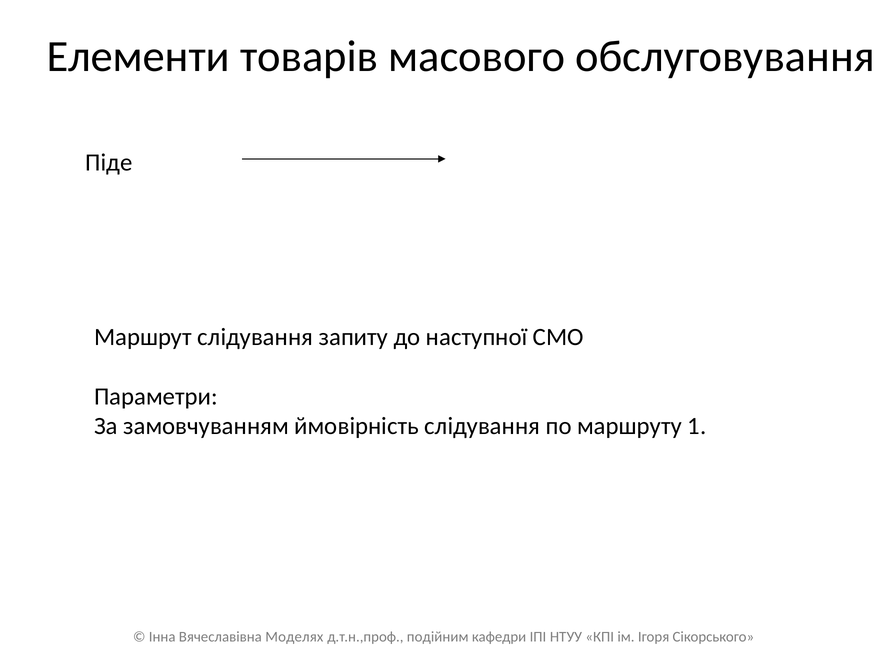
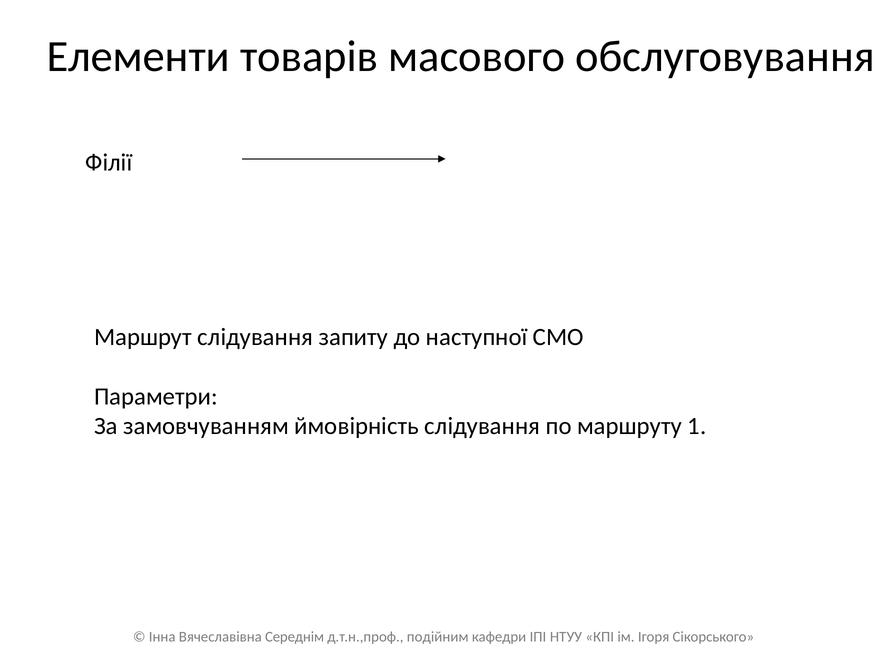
Піде: Піде -> Філії
Моделях: Моделях -> Середнім
